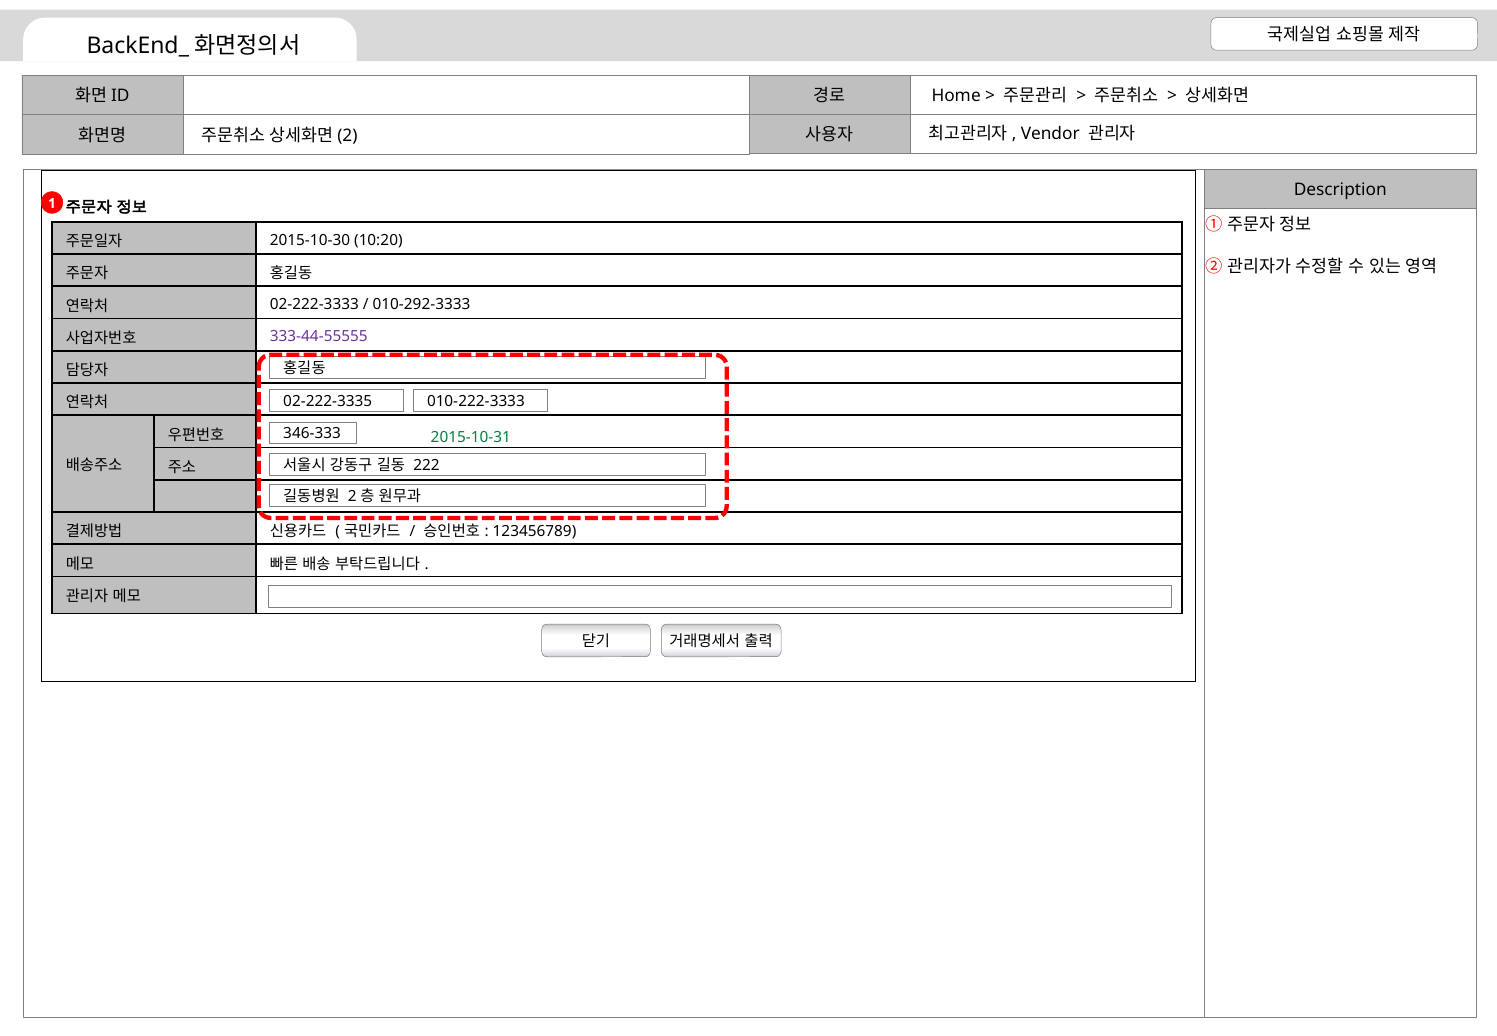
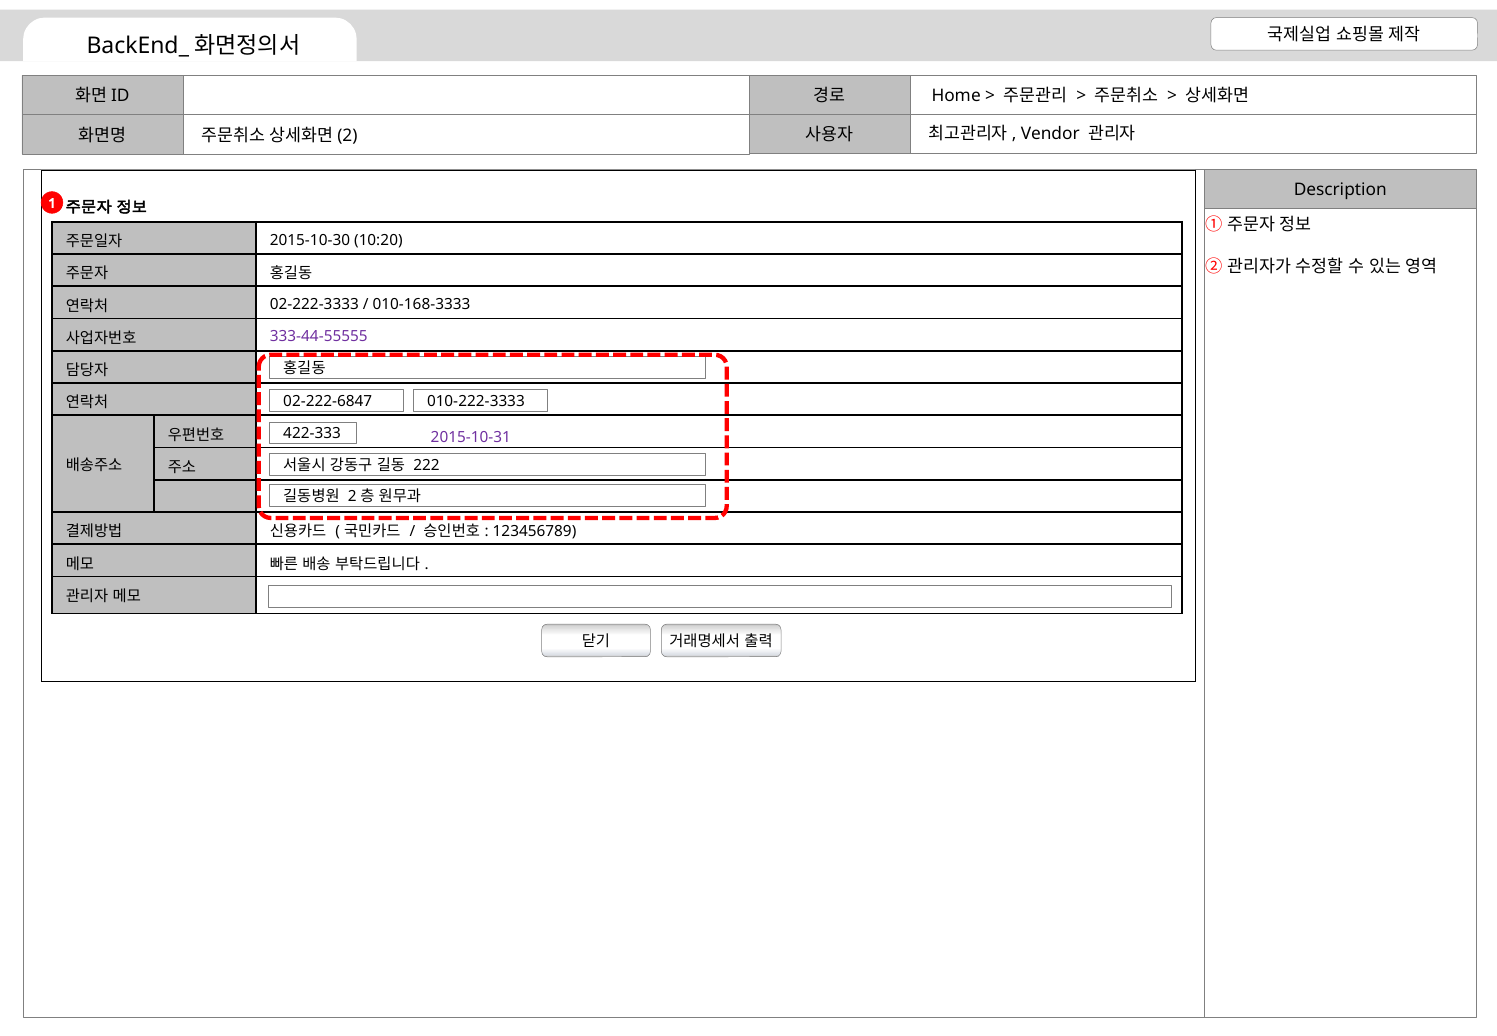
010-292-3333: 010-292-3333 -> 010-168-3333
02-222-3335: 02-222-3335 -> 02-222-6847
346-333: 346-333 -> 422-333
2015-10-31 colour: green -> purple
